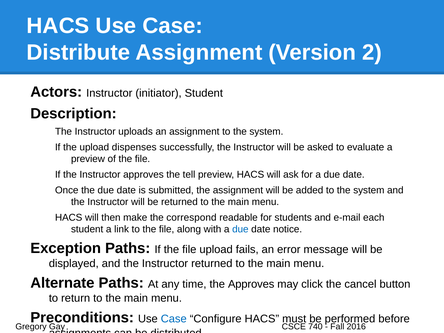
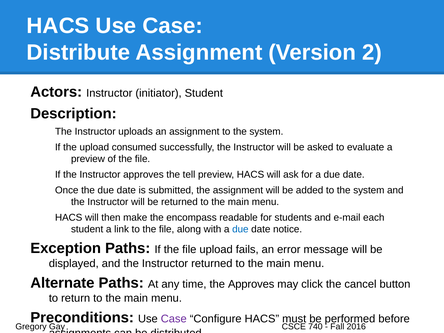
dispenses: dispenses -> consumed
correspond: correspond -> encompass
Case at (174, 319) colour: blue -> purple
